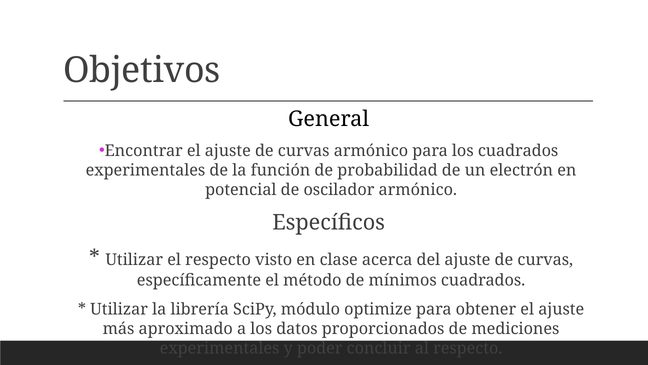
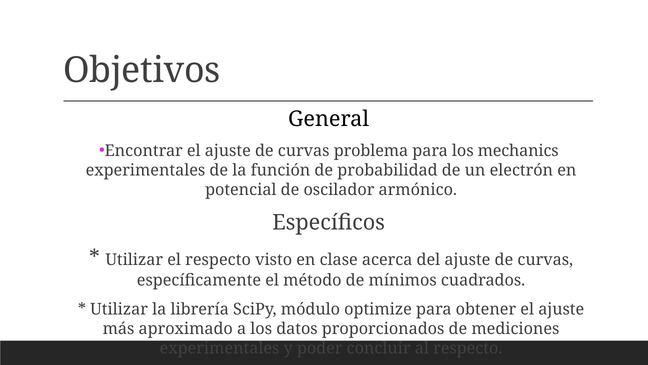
curvas armónico: armónico -> problema
los cuadrados: cuadrados -> mechanics
